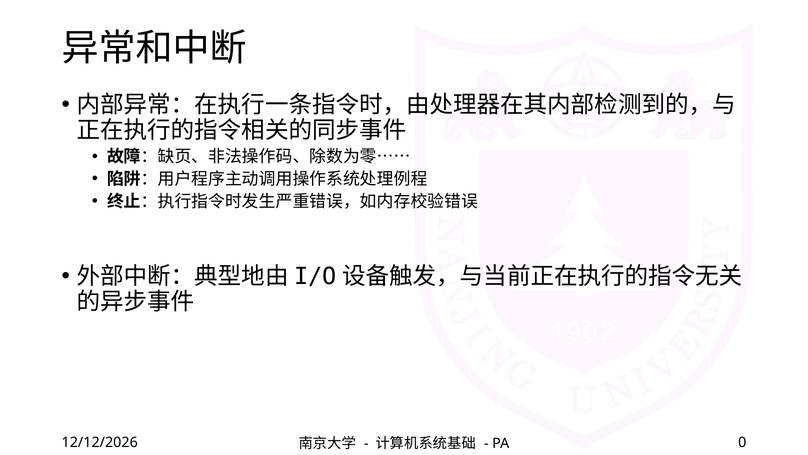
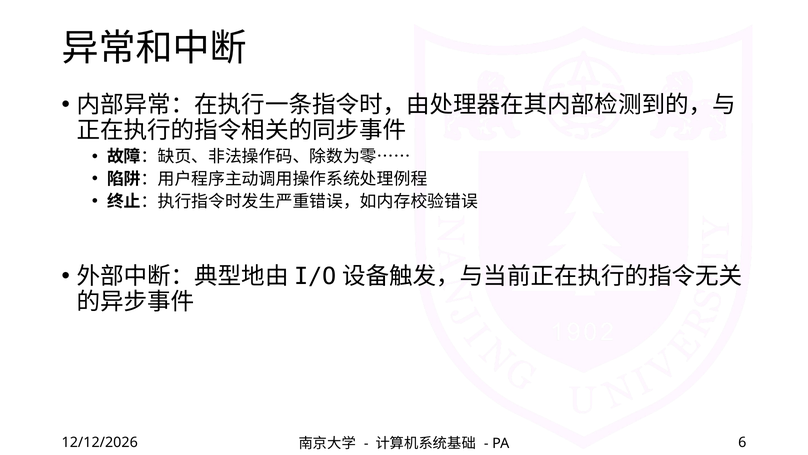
0: 0 -> 6
